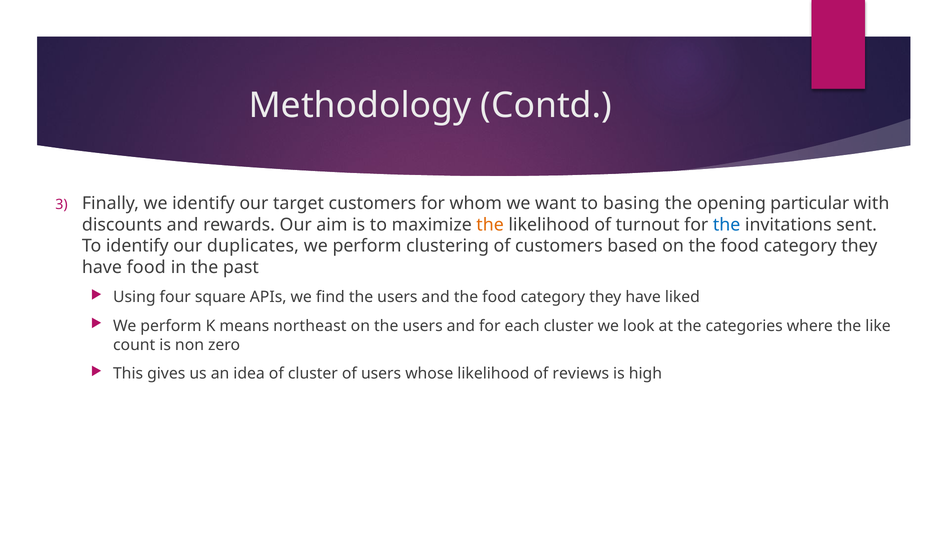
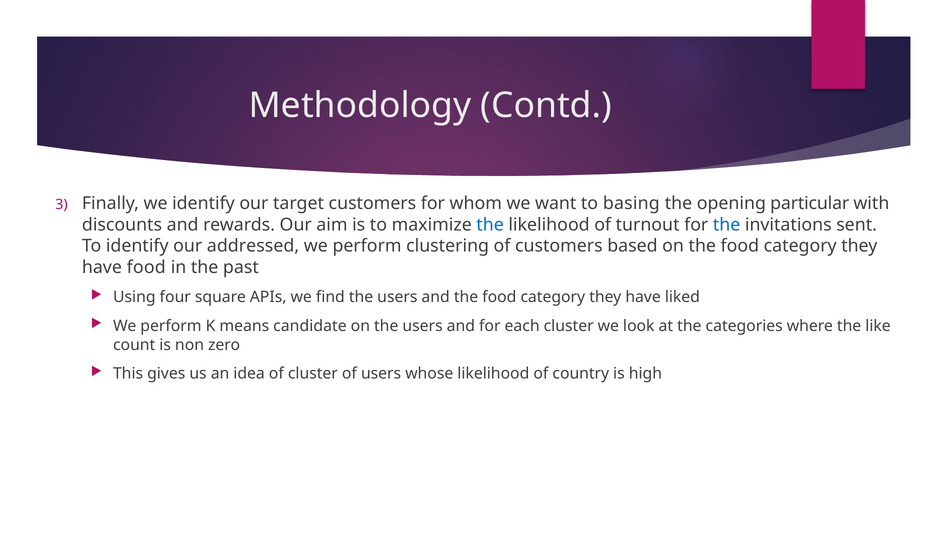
the at (490, 225) colour: orange -> blue
duplicates: duplicates -> addressed
northeast: northeast -> candidate
reviews: reviews -> country
